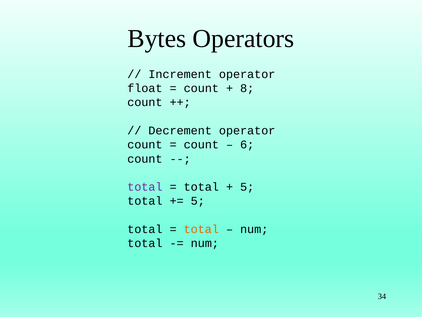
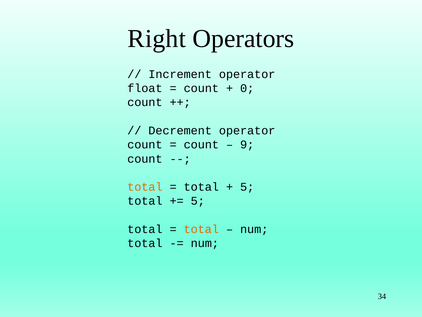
Bytes: Bytes -> Right
8: 8 -> 0
6: 6 -> 9
total at (145, 187) colour: purple -> orange
